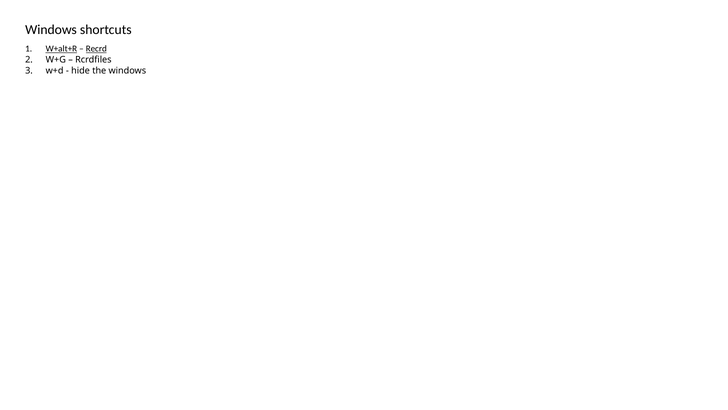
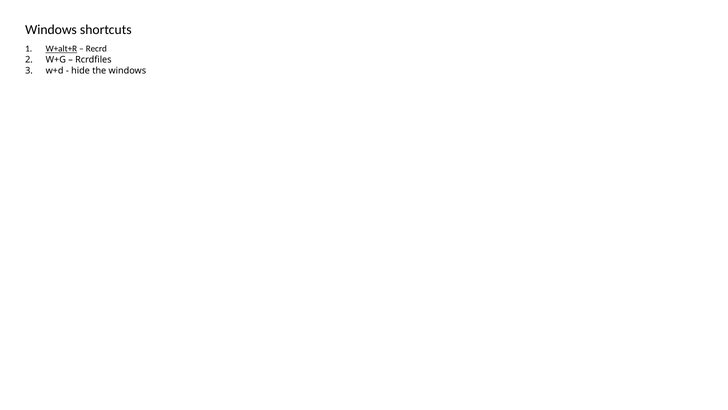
Recrd underline: present -> none
